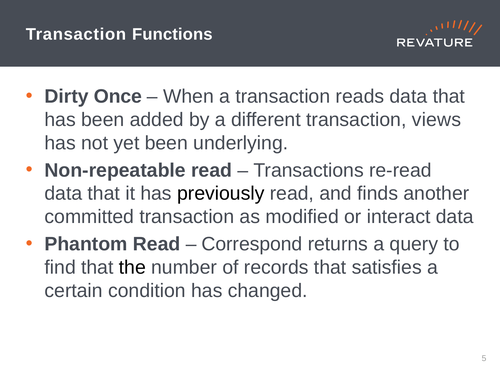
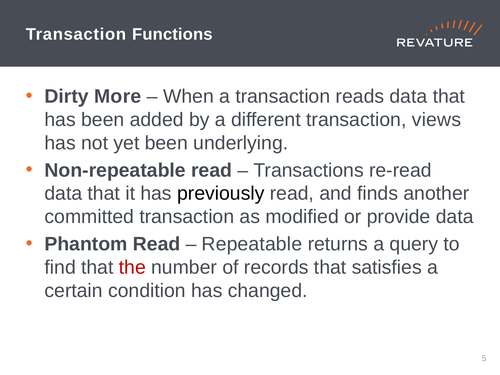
Once: Once -> More
interact: interact -> provide
Correspond: Correspond -> Repeatable
the colour: black -> red
